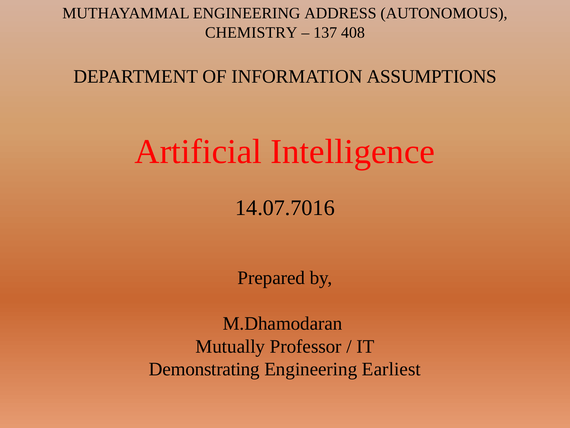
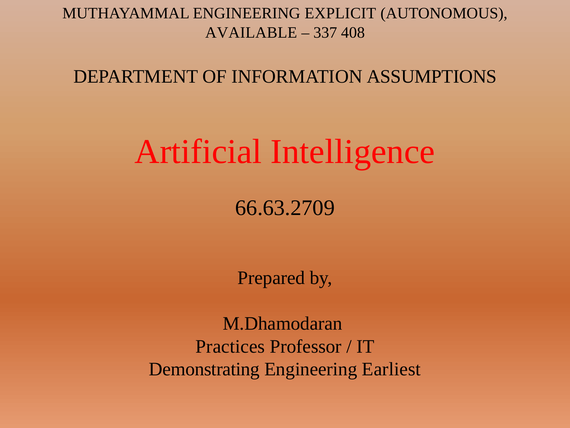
ADDRESS: ADDRESS -> EXPLICIT
CHEMISTRY: CHEMISTRY -> AVAILABLE
137: 137 -> 337
14.07.7016: 14.07.7016 -> 66.63.2709
Mutually: Mutually -> Practices
